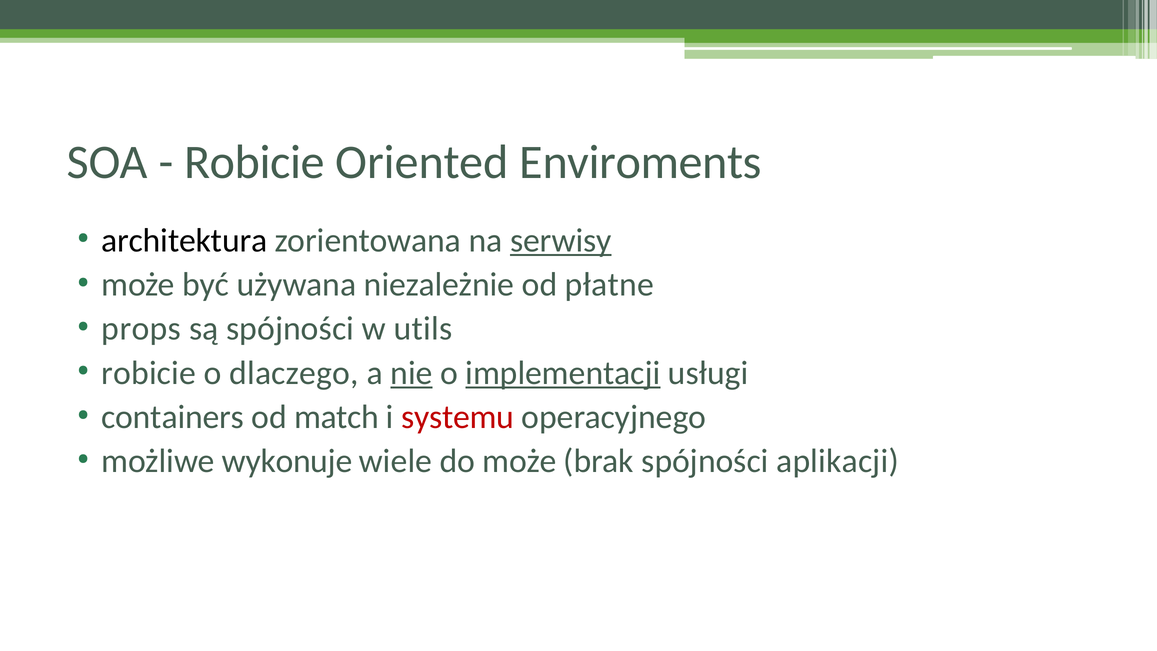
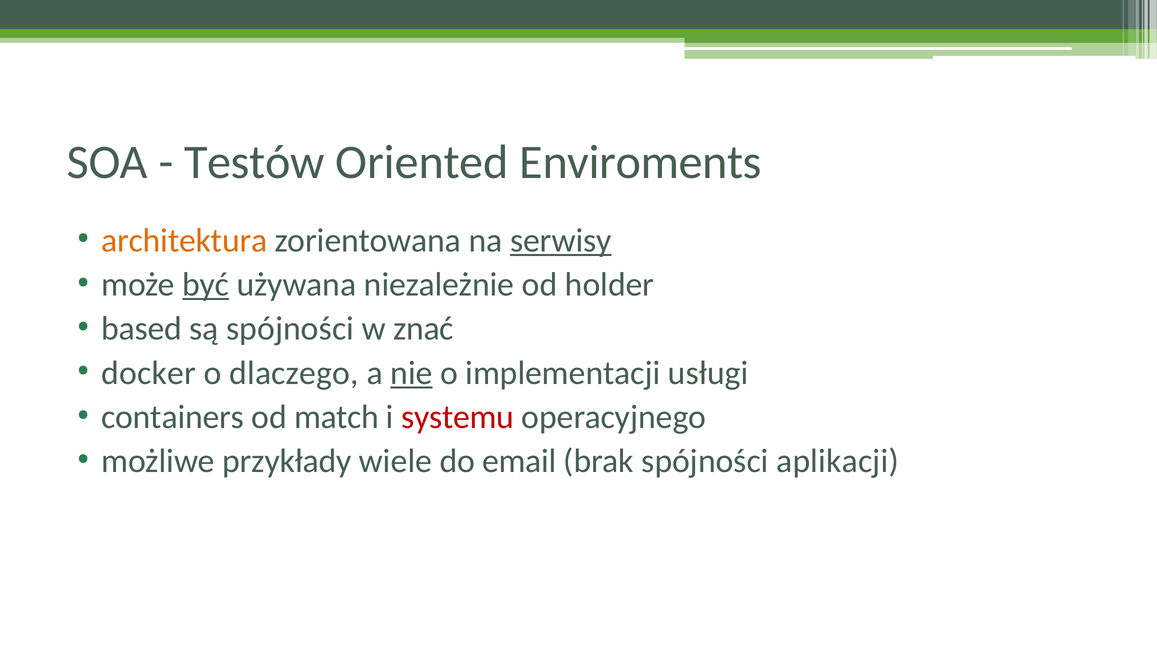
Robicie at (255, 162): Robicie -> Testów
architektura colour: black -> orange
być underline: none -> present
płatne: płatne -> holder
props: props -> based
utils: utils -> znać
robicie at (149, 373): robicie -> docker
implementacji underline: present -> none
wykonuje: wykonuje -> przykłady
do może: może -> email
